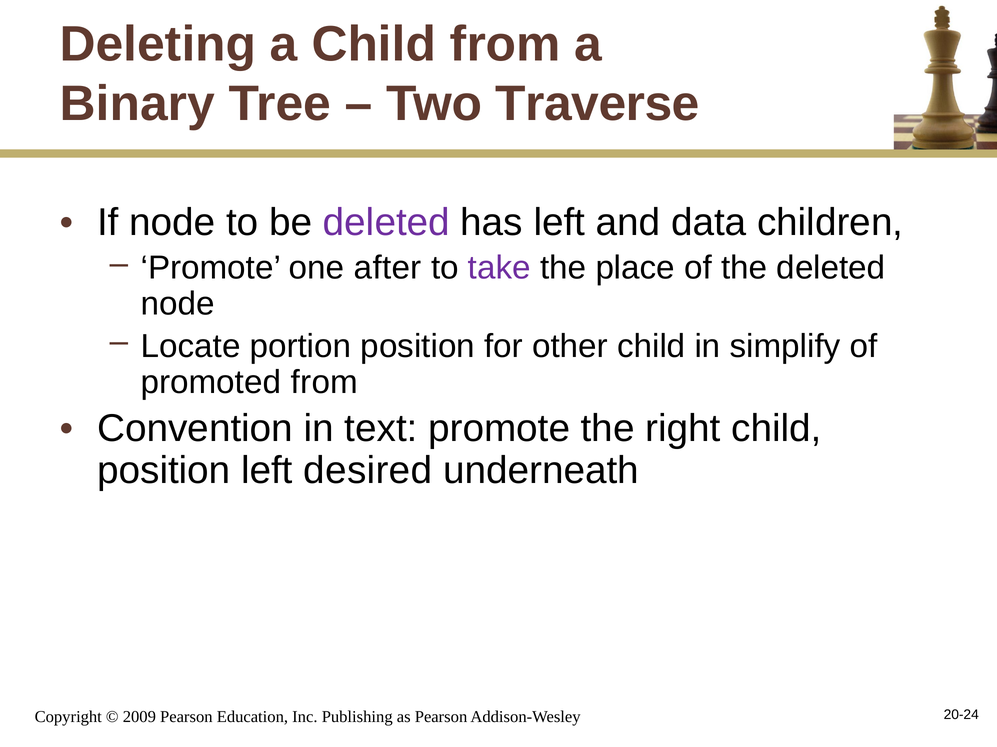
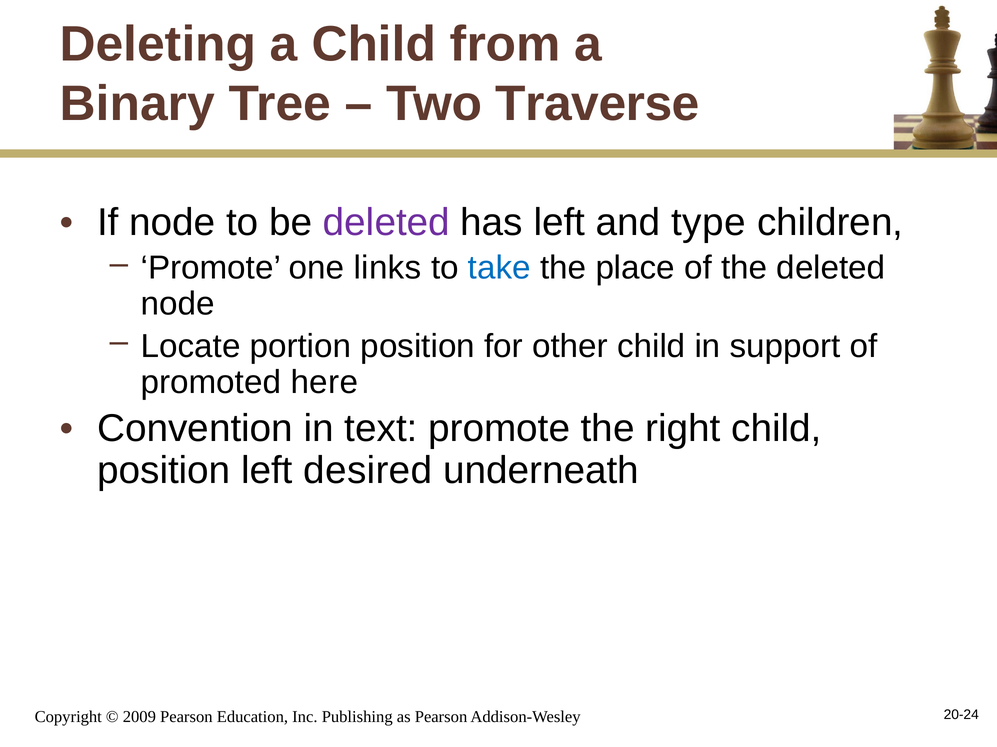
data: data -> type
after: after -> links
take colour: purple -> blue
simplify: simplify -> support
promoted from: from -> here
